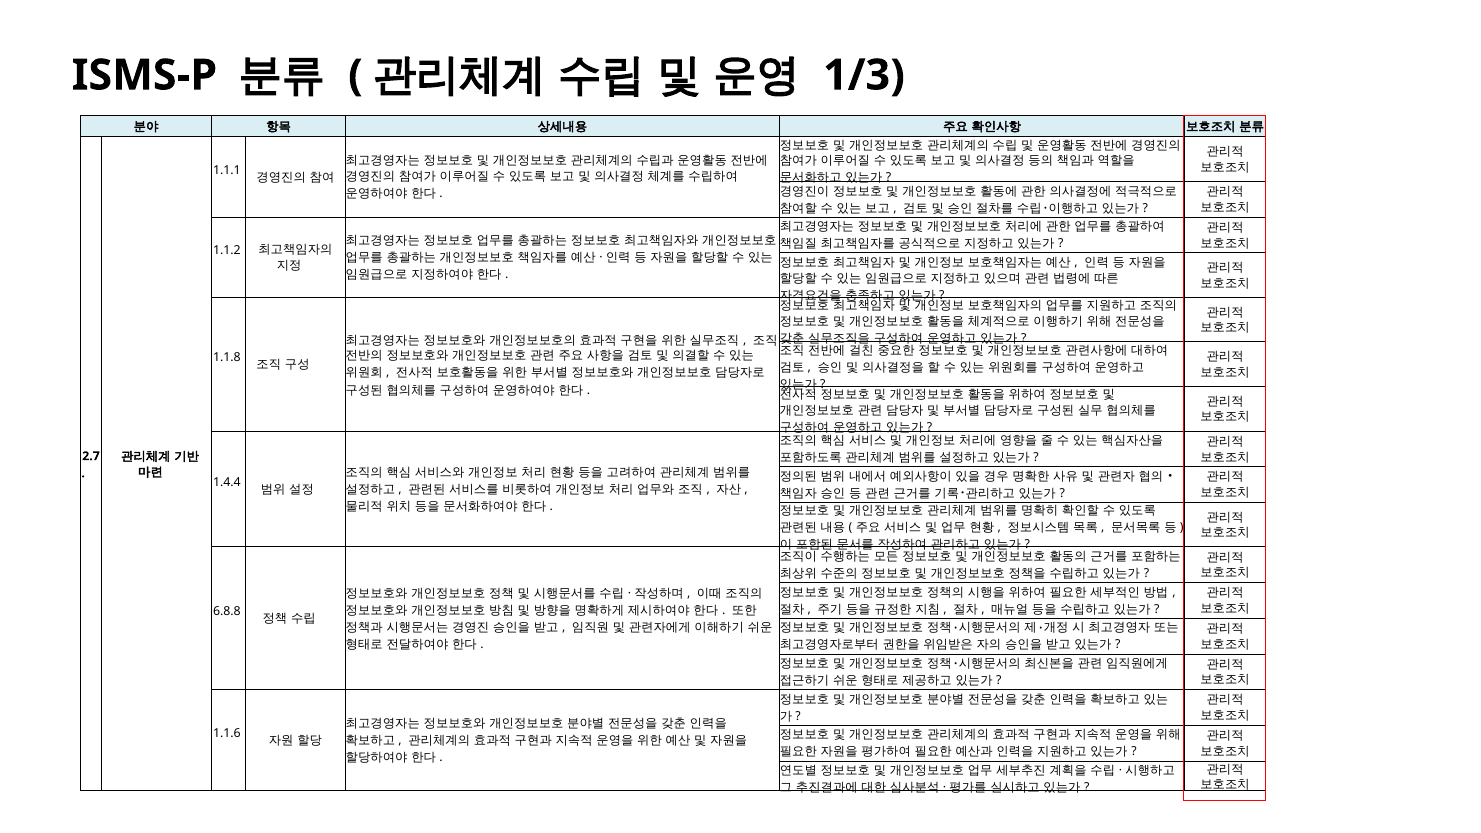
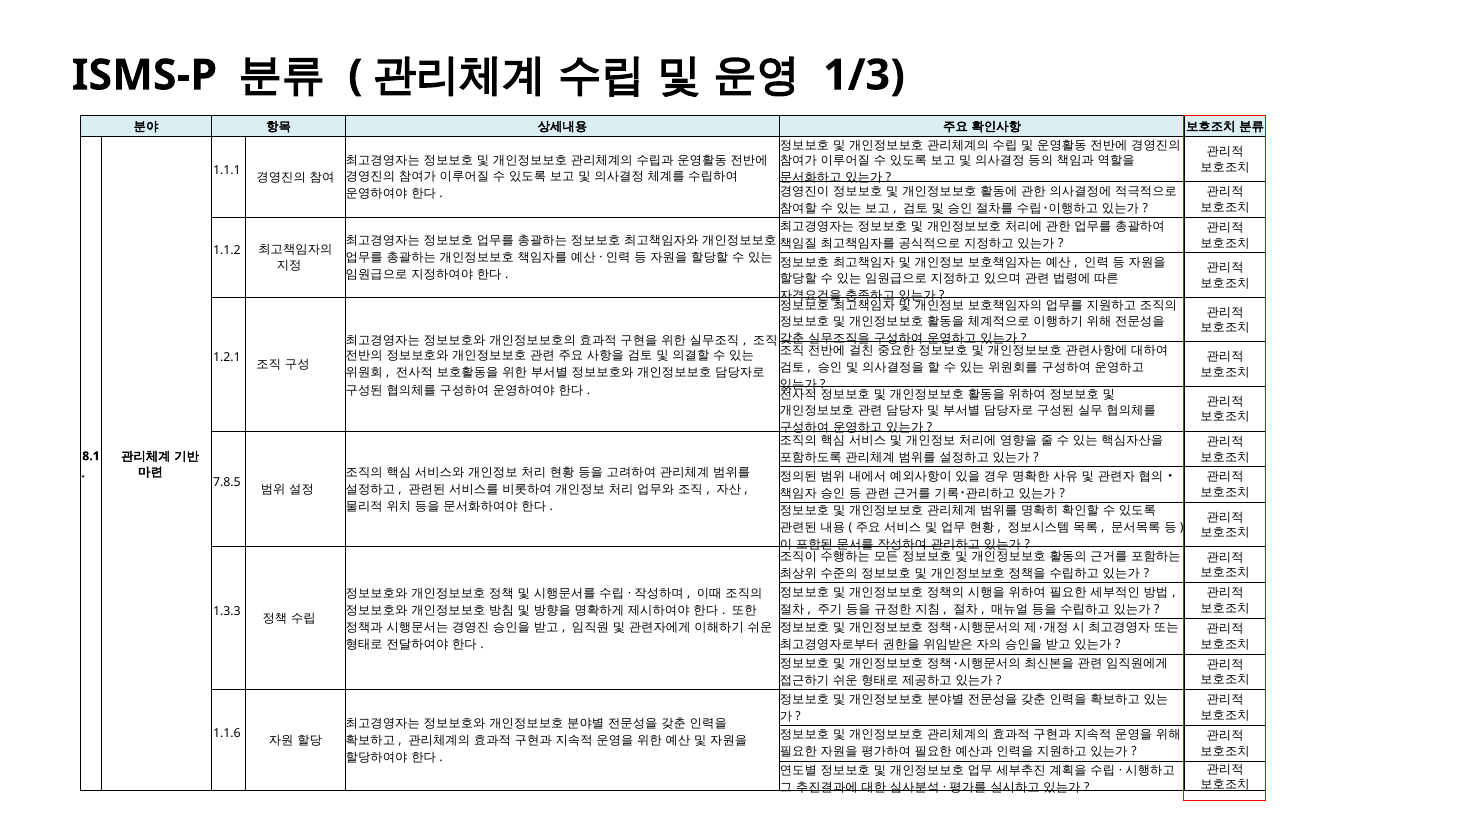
1.1.8: 1.1.8 -> 1.2.1
2.7: 2.7 -> 8.1
1.4.4: 1.4.4 -> 7.8.5
6.8.8: 6.8.8 -> 1.3.3
